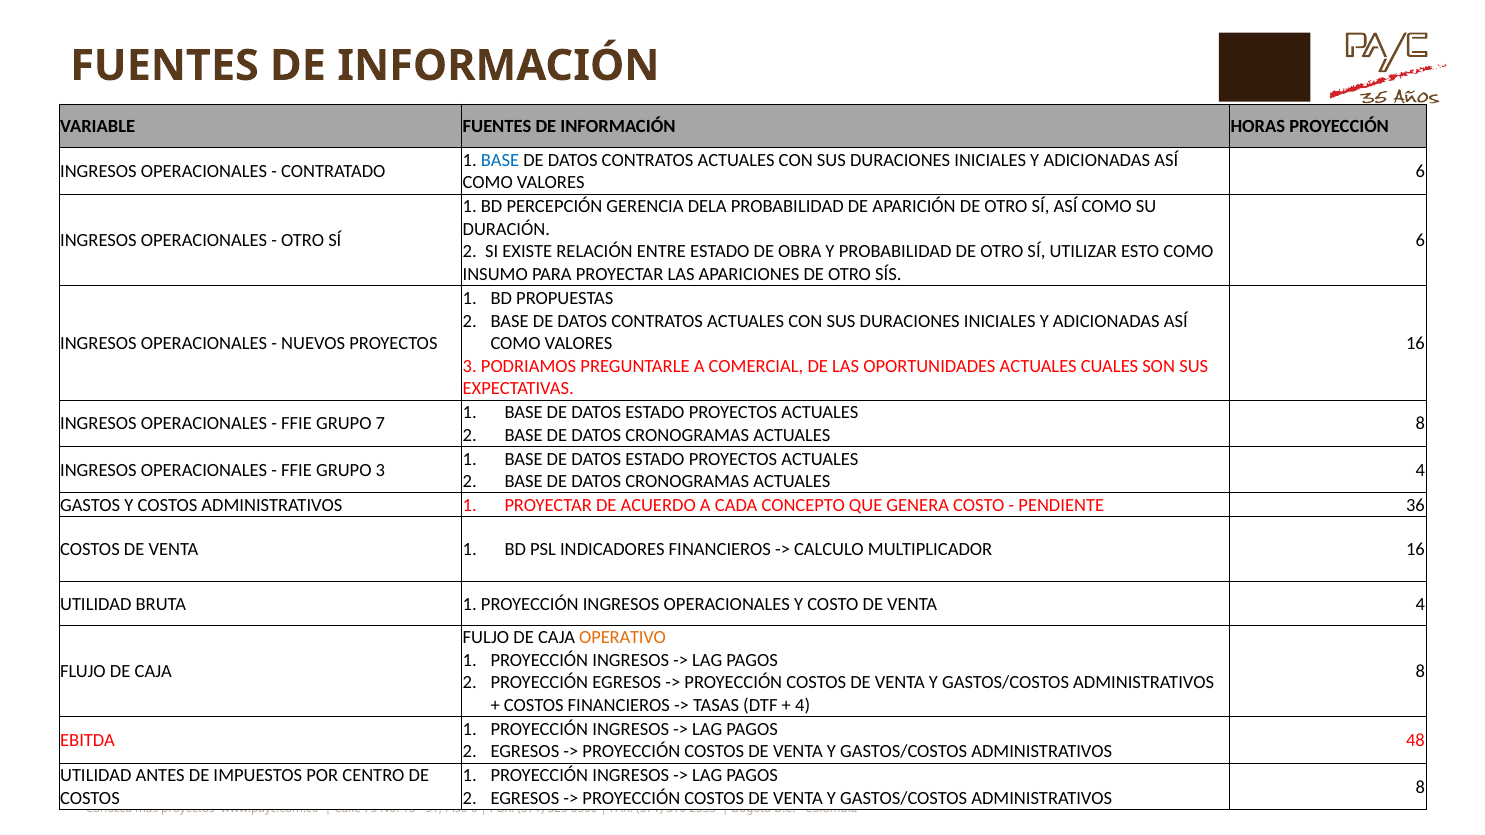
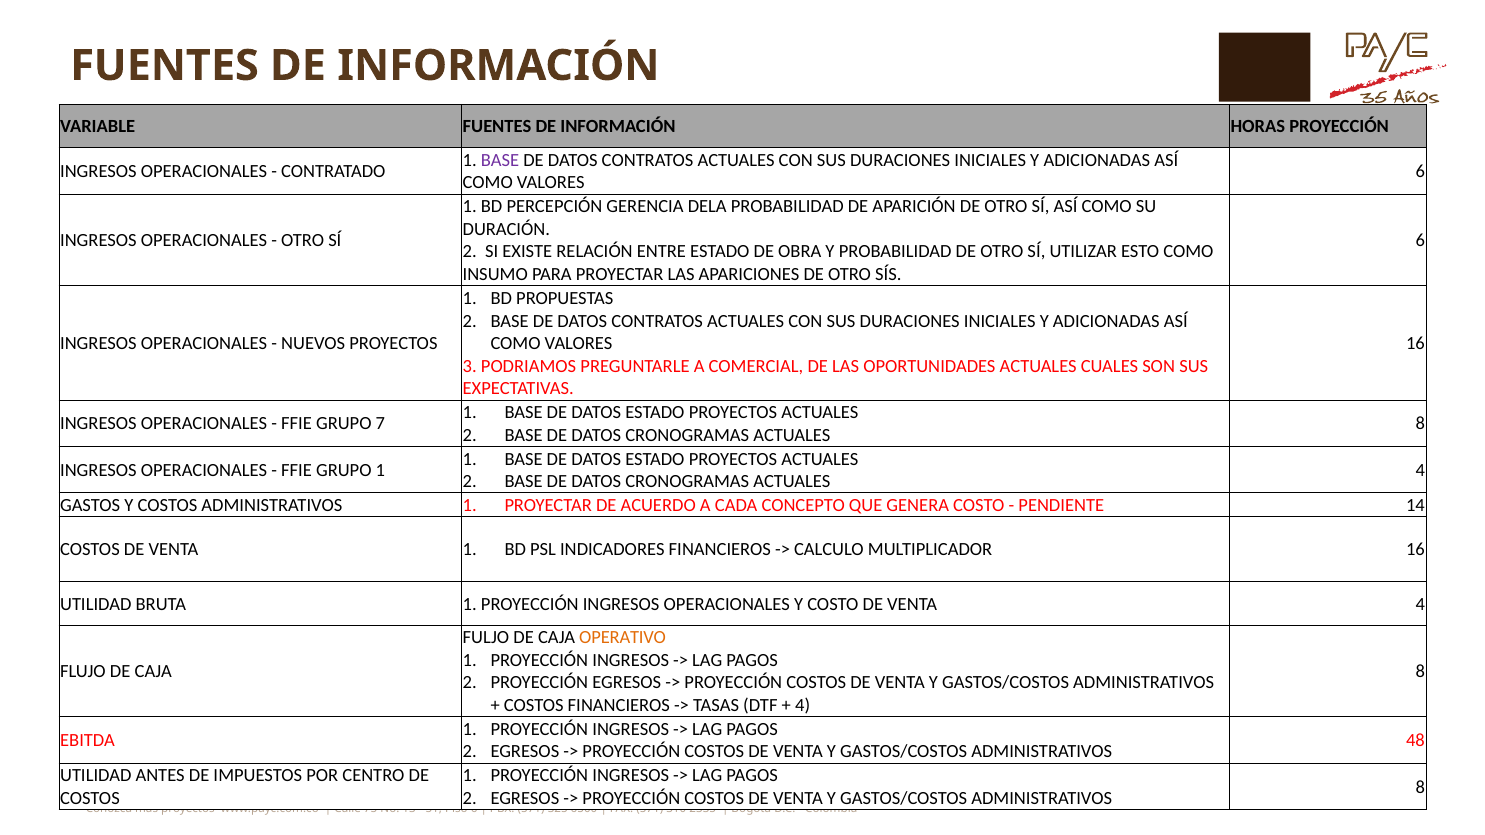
BASE at (500, 160) colour: blue -> purple
GRUPO 3: 3 -> 1
36: 36 -> 14
